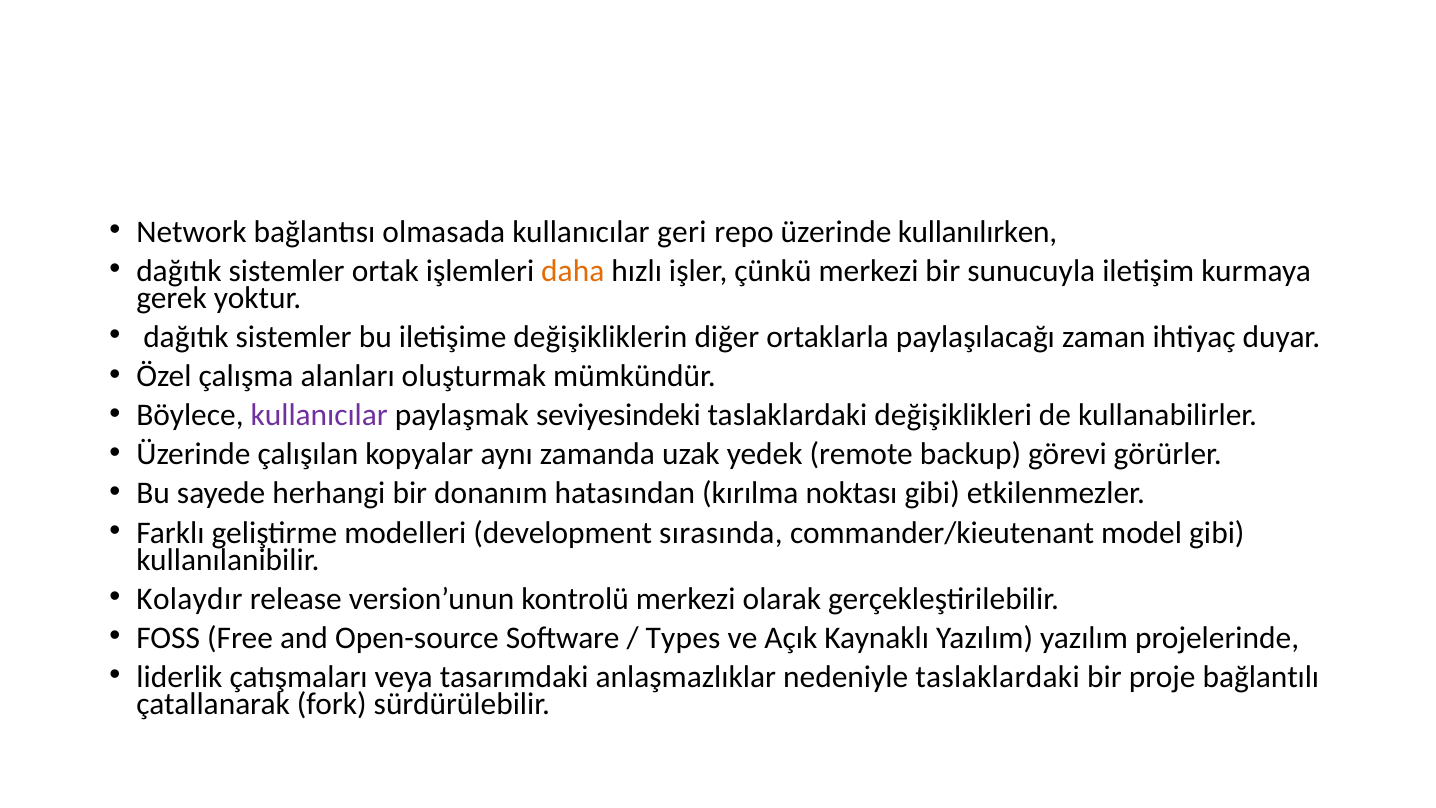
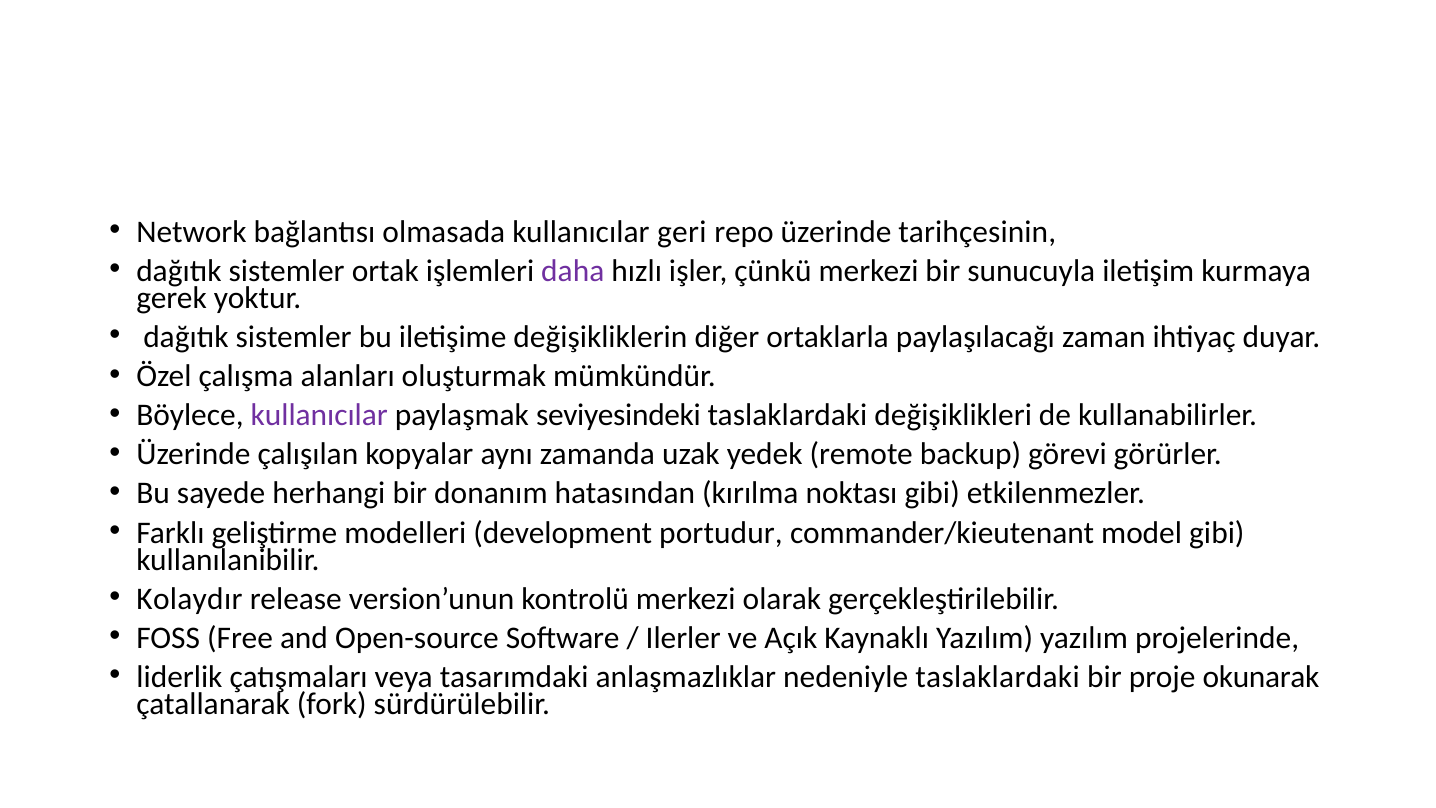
kullanılırken: kullanılırken -> tarihçesinin
daha colour: orange -> purple
sırasında: sırasında -> portudur
Types: Types -> Ilerler
bağlantılı: bağlantılı -> okunarak
